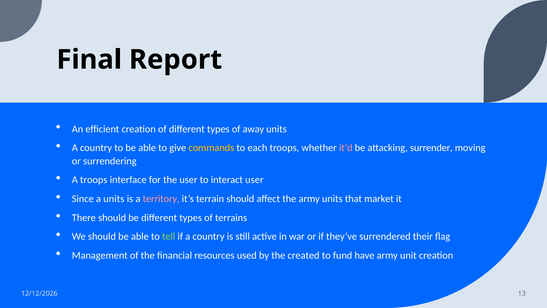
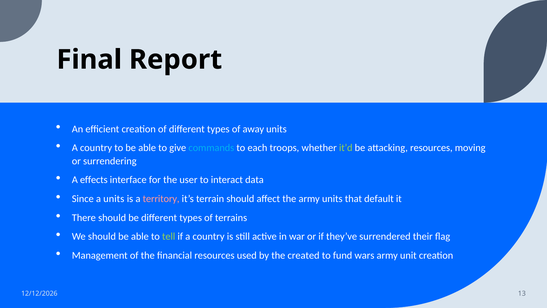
commands colour: yellow -> light blue
it’d colour: pink -> light green
attacking surrender: surrender -> resources
A troops: troops -> effects
interact user: user -> data
market: market -> default
have: have -> wars
